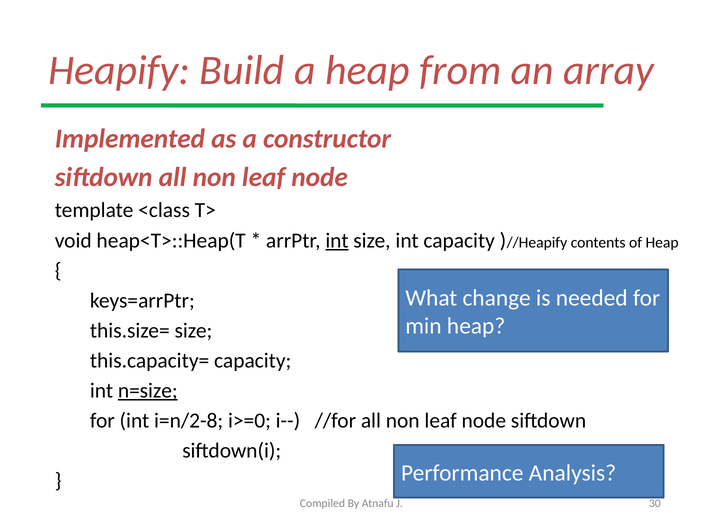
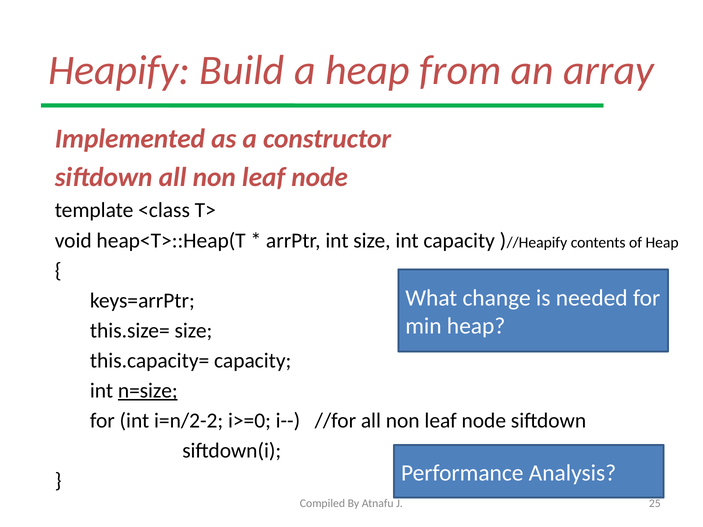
int at (337, 241) underline: present -> none
i=n/2-8: i=n/2-8 -> i=n/2-2
30: 30 -> 25
